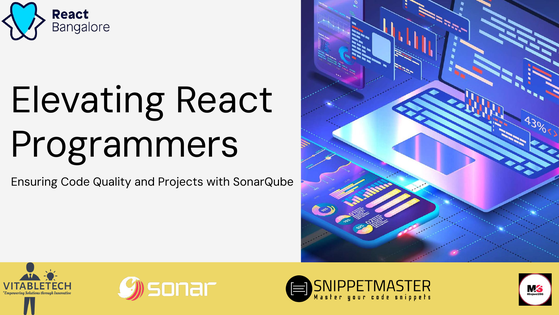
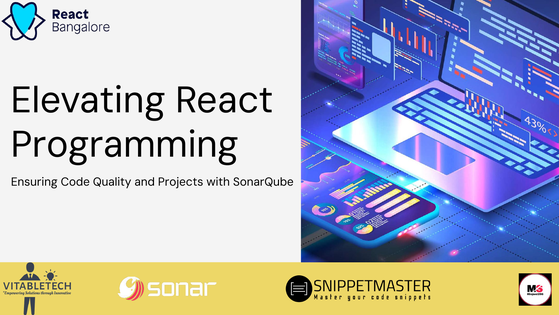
Programmers: Programmers -> Programming
